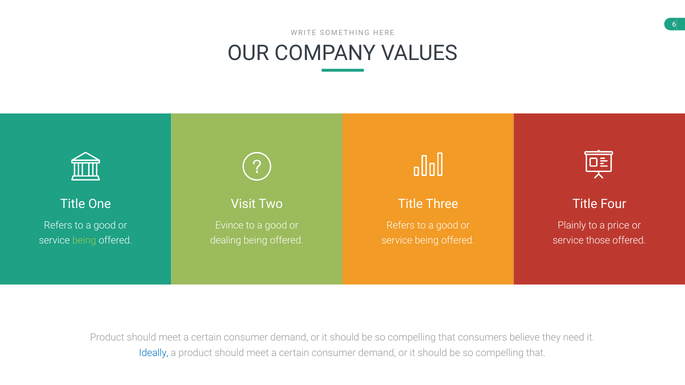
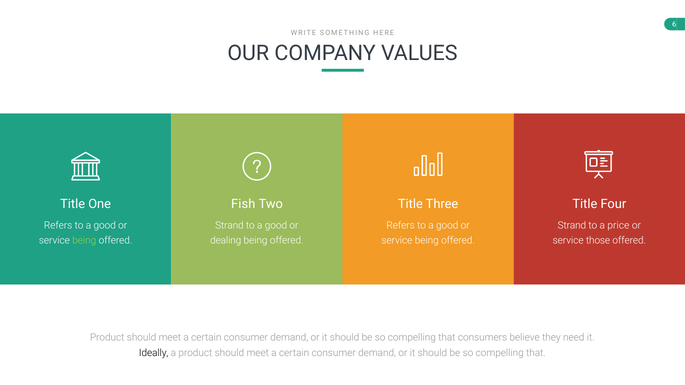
Visit: Visit -> Fish
Evince at (229, 226): Evince -> Strand
Plainly at (572, 226): Plainly -> Strand
Ideally colour: blue -> black
